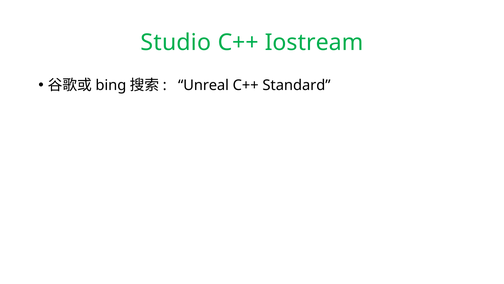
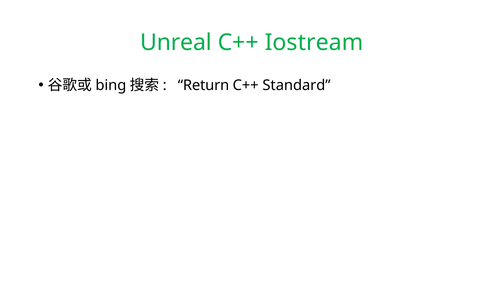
Studio: Studio -> Unreal
Unreal: Unreal -> Return
